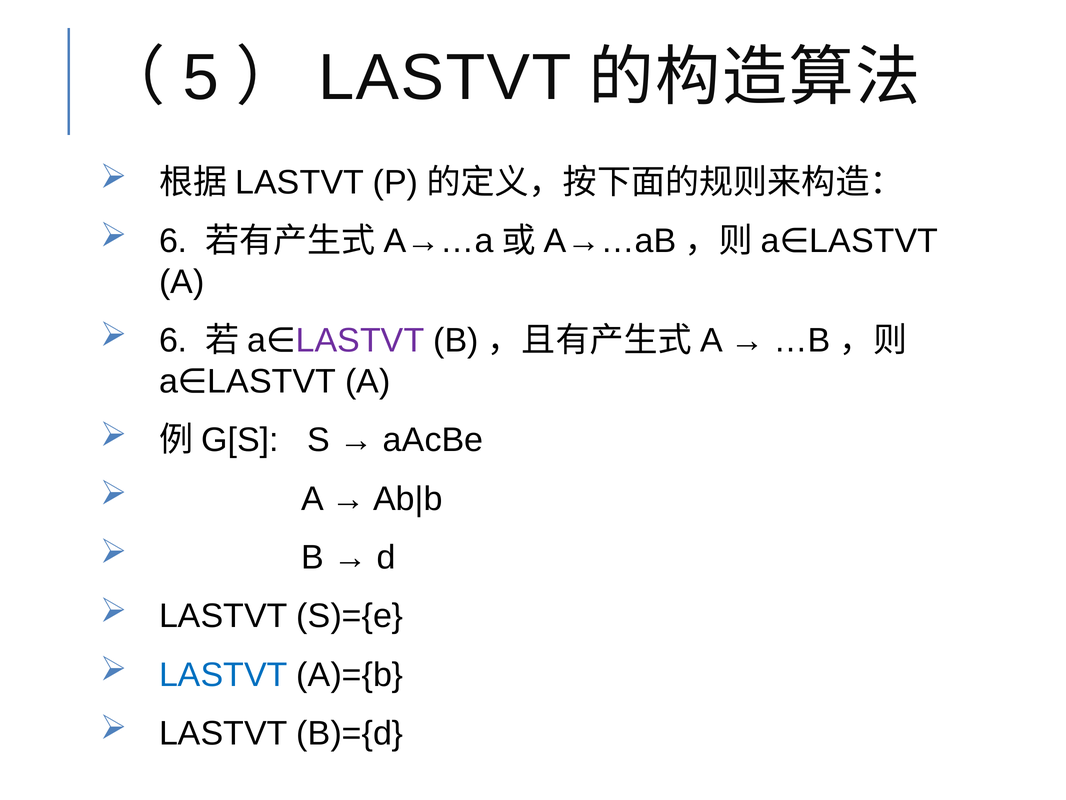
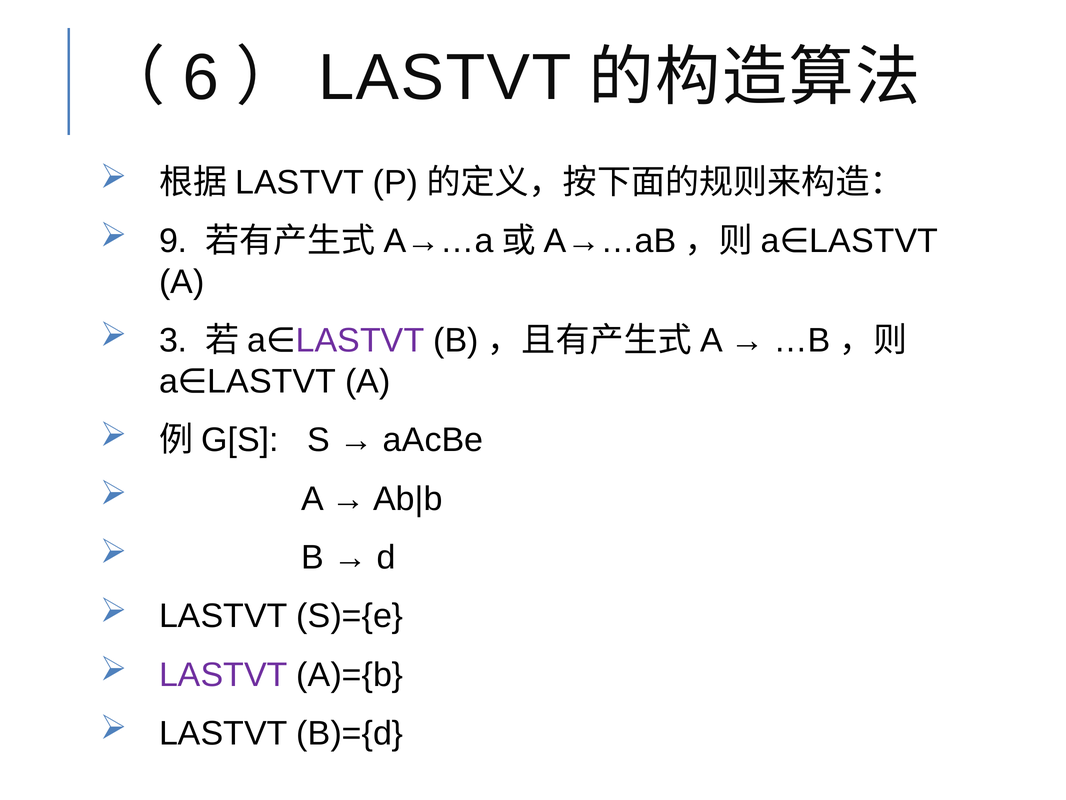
5: 5 -> 6
6 at (173, 241): 6 -> 9
6 at (173, 340): 6 -> 3
LASTVT at (223, 674) colour: blue -> purple
